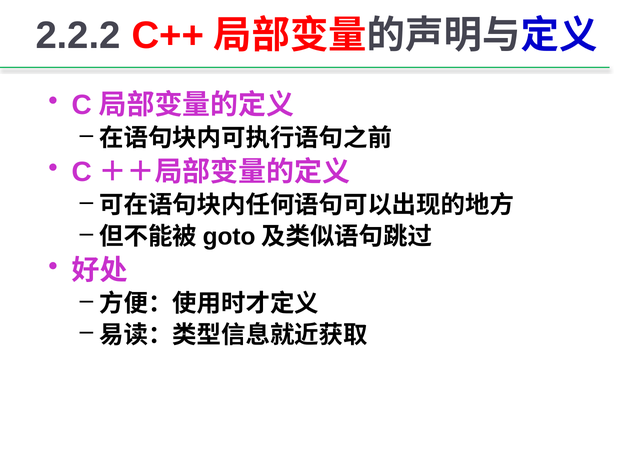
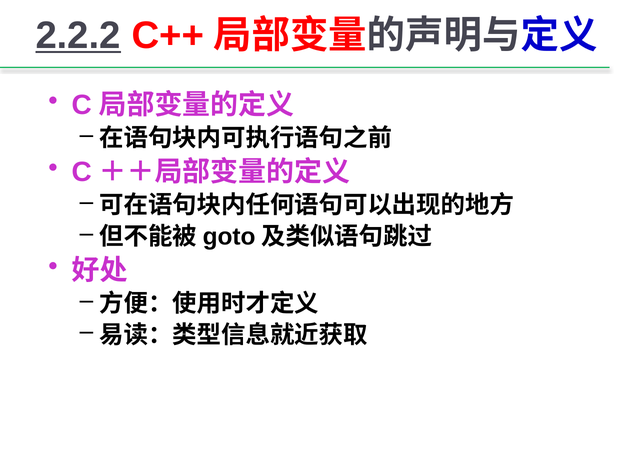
2.2.2 underline: none -> present
